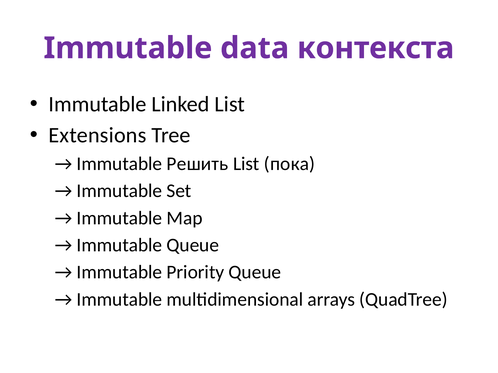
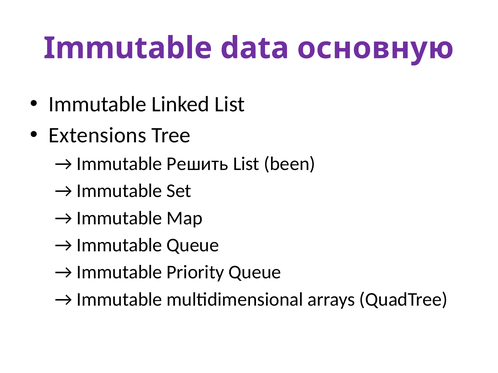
контекста: контекста -> основную
пока: пока -> been
